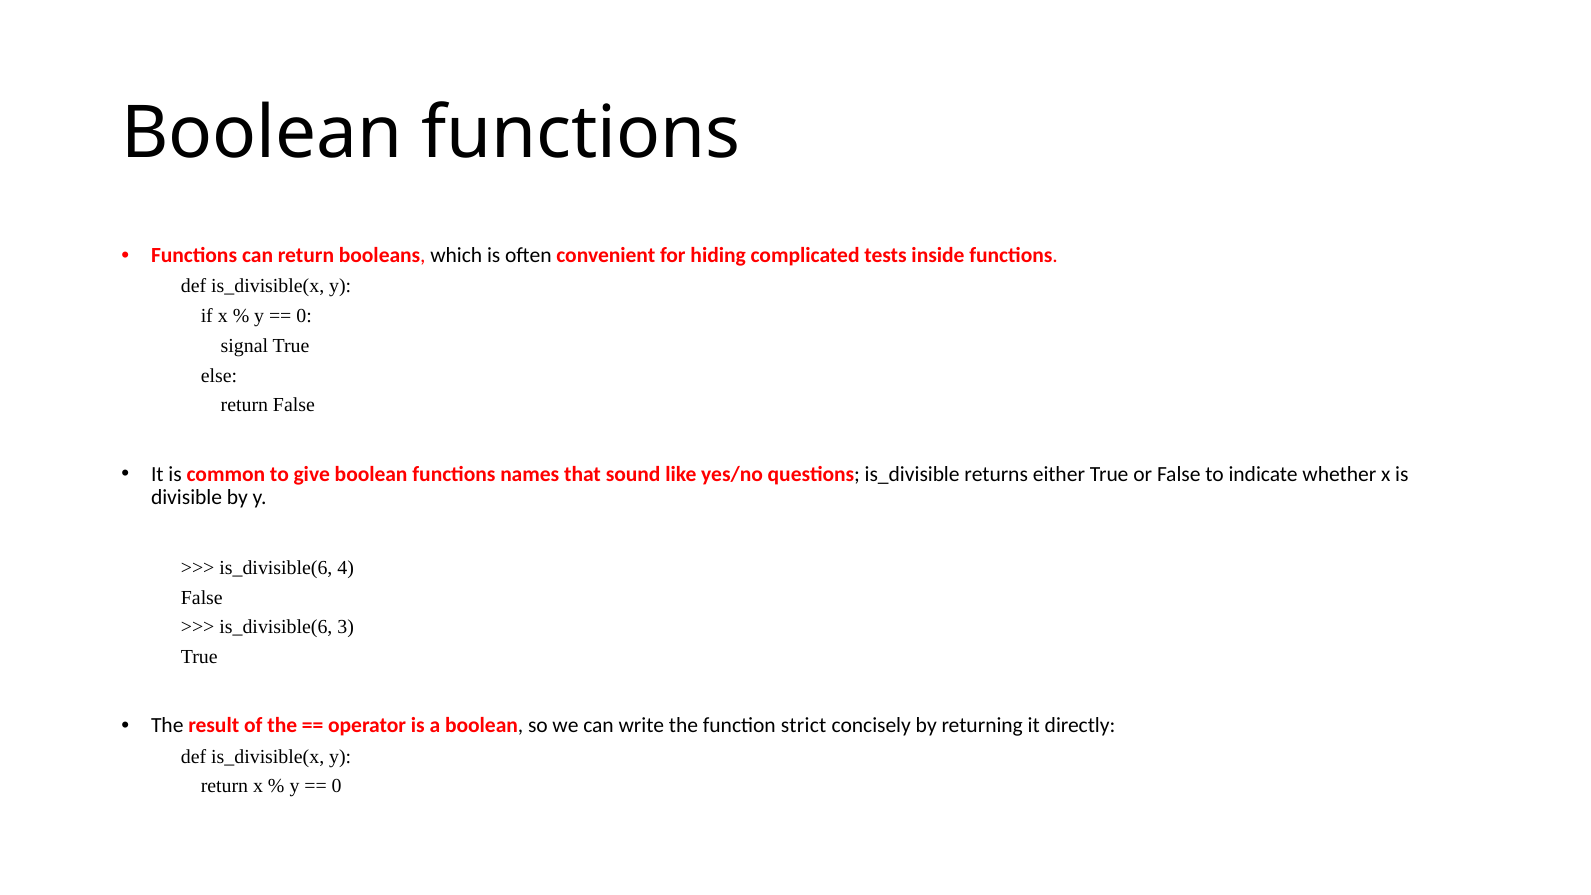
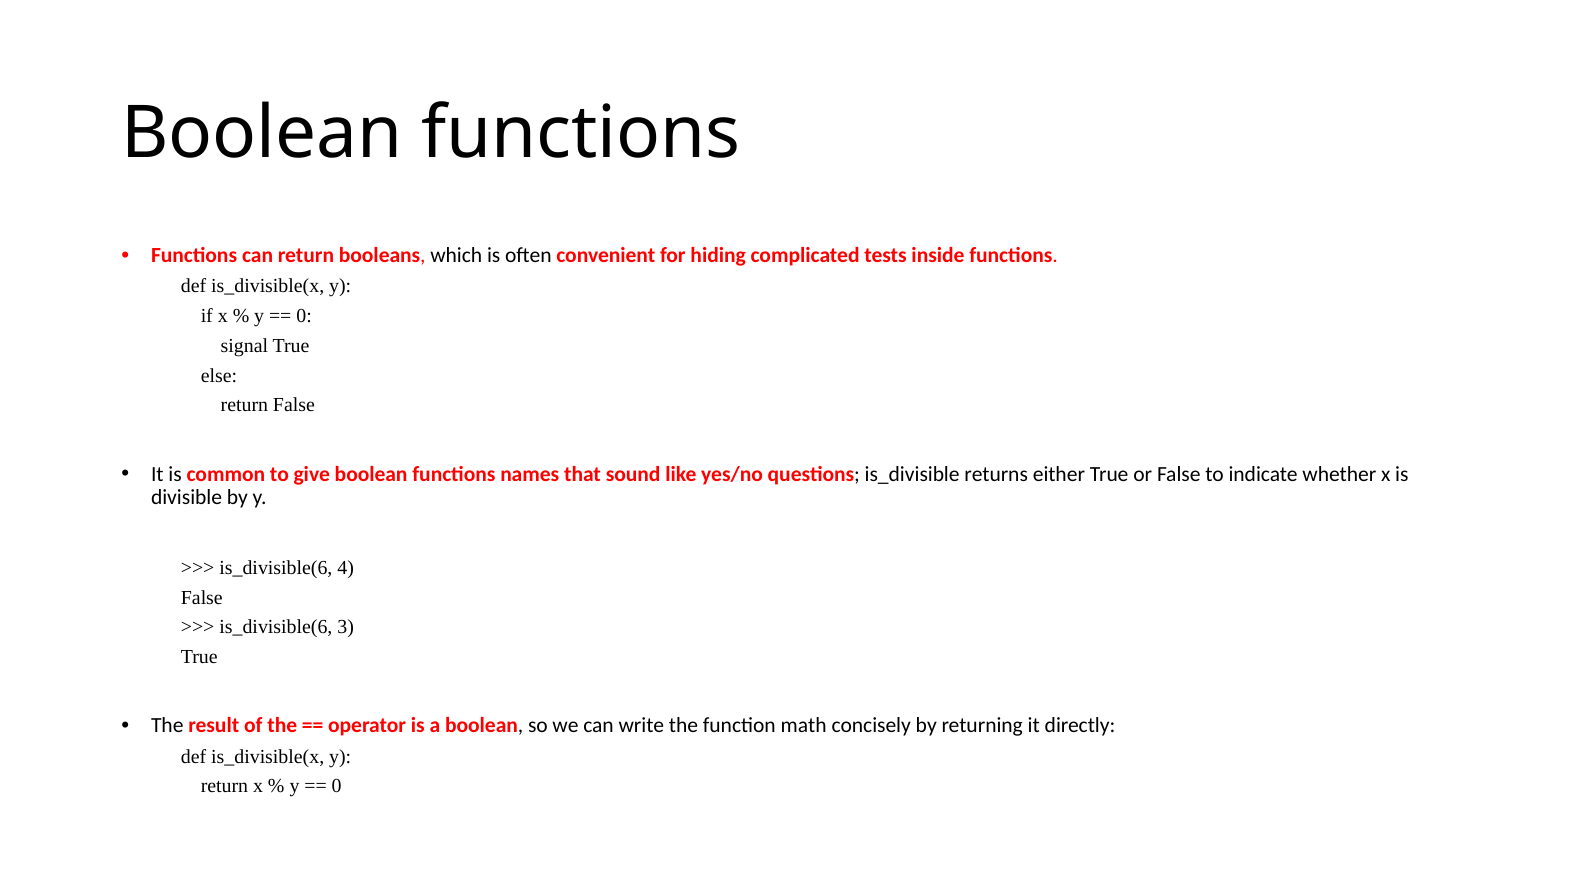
strict: strict -> math
